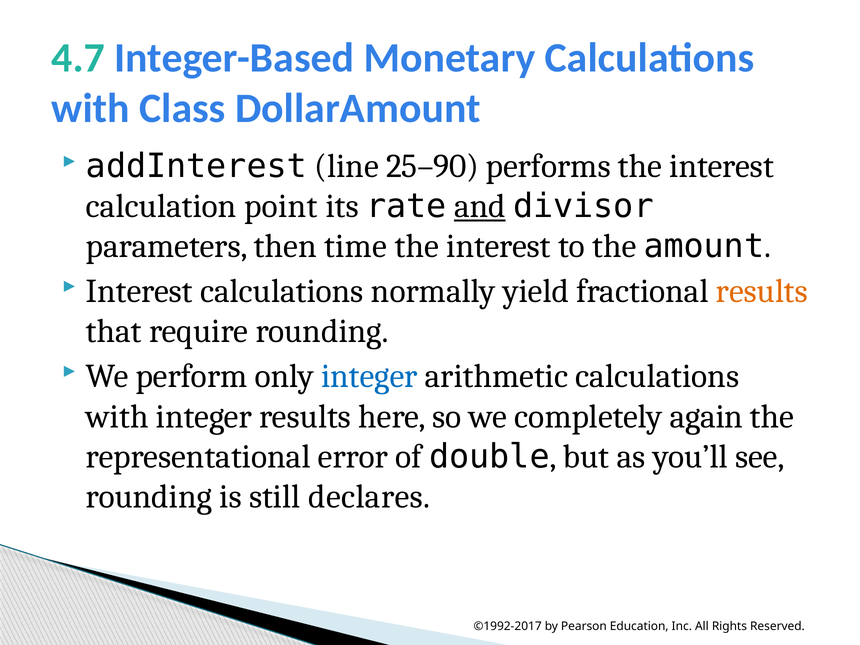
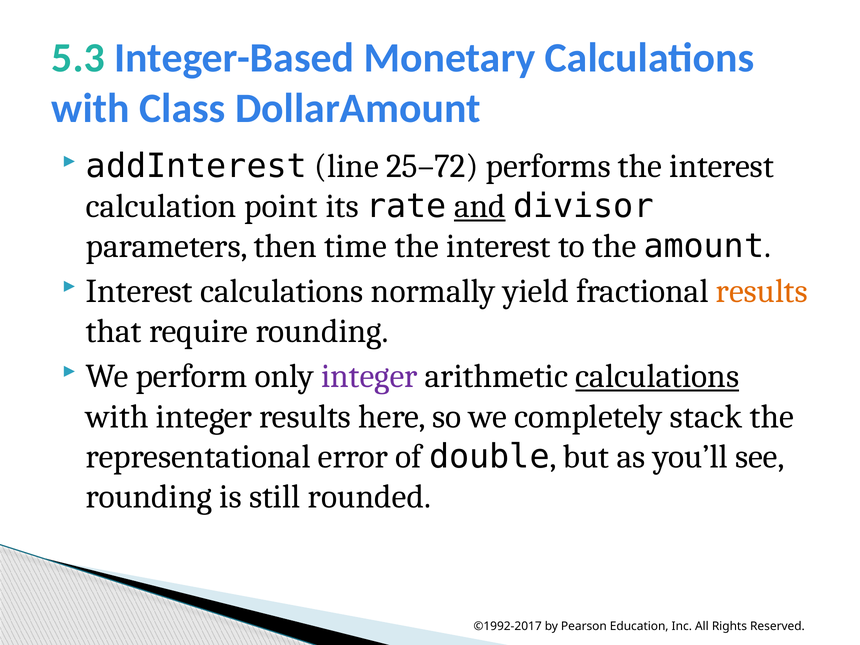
4.7: 4.7 -> 5.3
25–90: 25–90 -> 25–72
integer at (369, 376) colour: blue -> purple
calculations at (657, 376) underline: none -> present
again: again -> stack
declares: declares -> rounded
